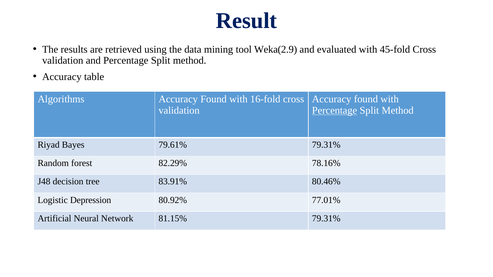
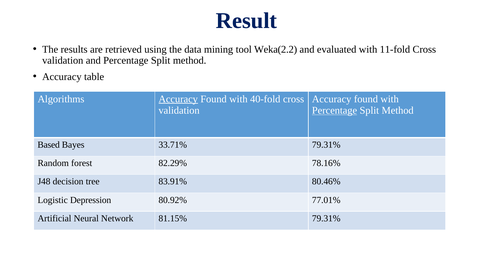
Weka(2.9: Weka(2.9 -> Weka(2.2
45-fold: 45-fold -> 11-fold
Accuracy at (178, 99) underline: none -> present
16-fold: 16-fold -> 40-fold
Riyad: Riyad -> Based
79.61%: 79.61% -> 33.71%
